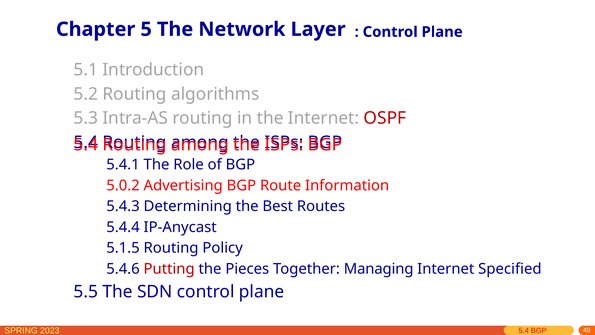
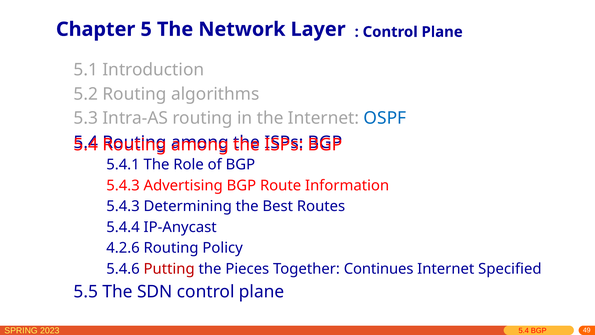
OSPF colour: red -> blue
5.0.2 at (123, 185): 5.0.2 -> 5.4.3
5.1.5: 5.1.5 -> 4.2.6
Managing: Managing -> Continues
